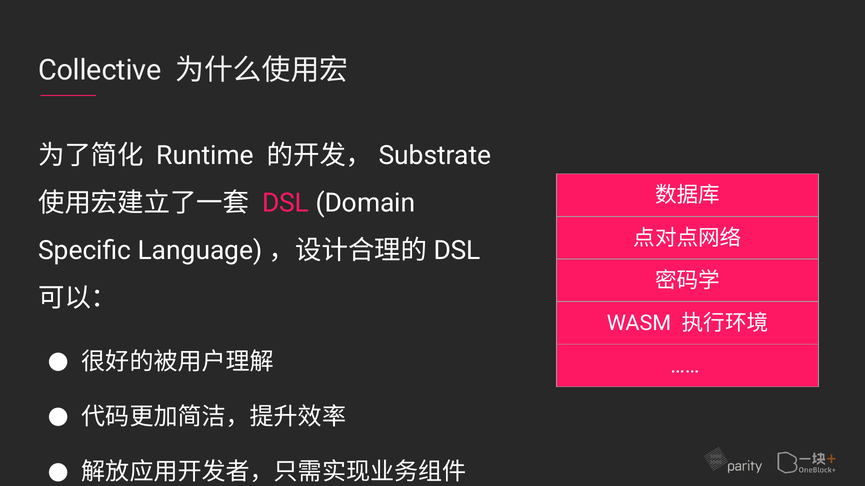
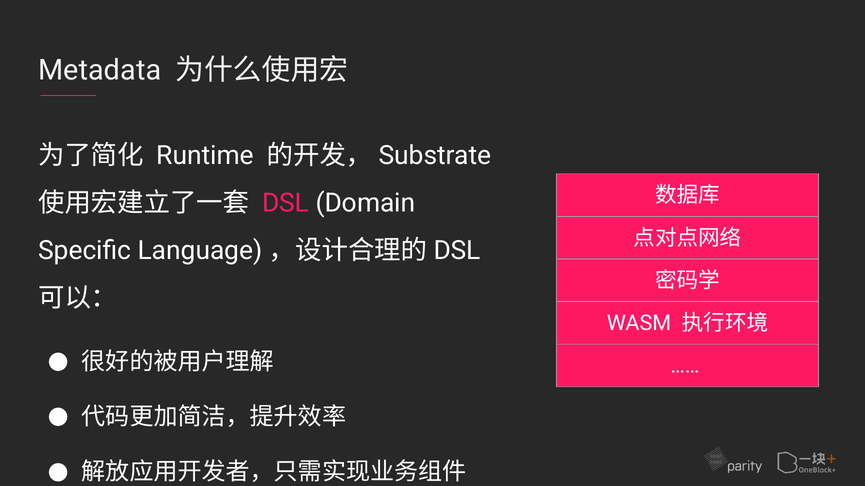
Collective: Collective -> Metadata
